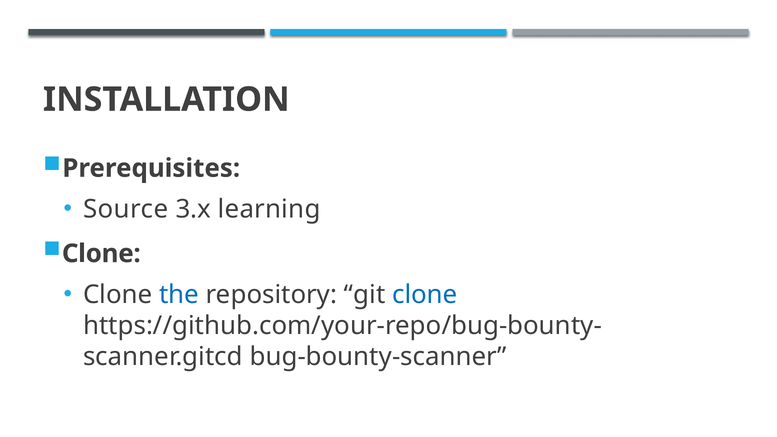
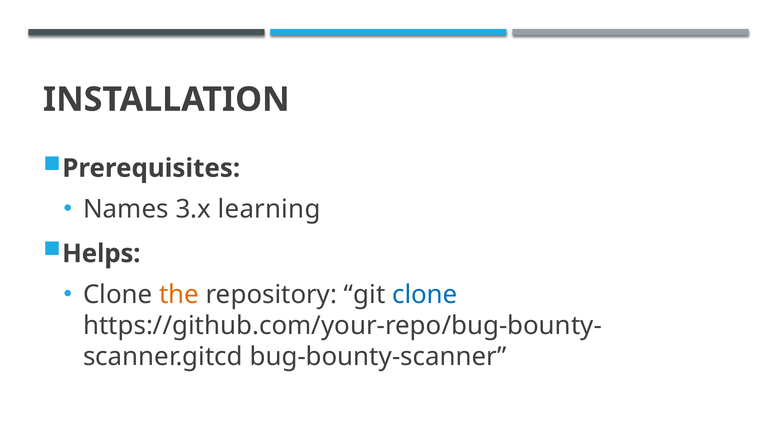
Source: Source -> Names
Clone at (101, 254): Clone -> Helps
the colour: blue -> orange
